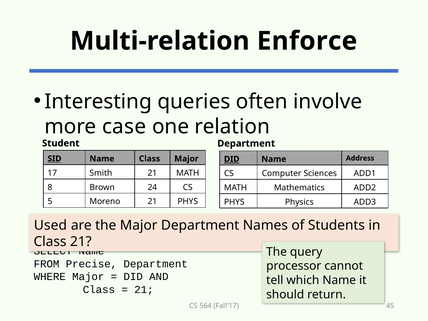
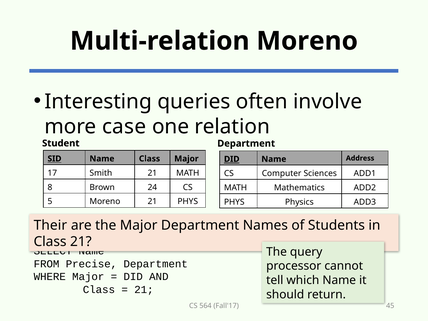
Multi-relation Enforce: Enforce -> Moreno
Used: Used -> Their
